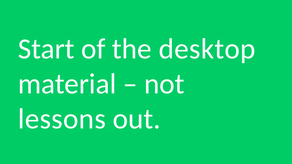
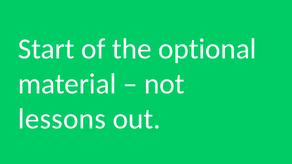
desktop: desktop -> optional
